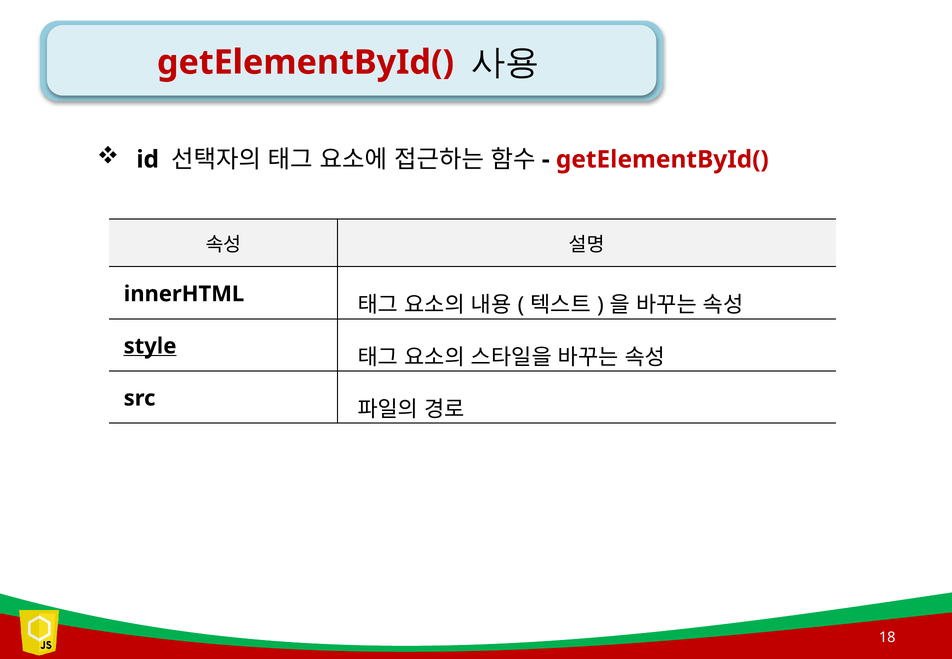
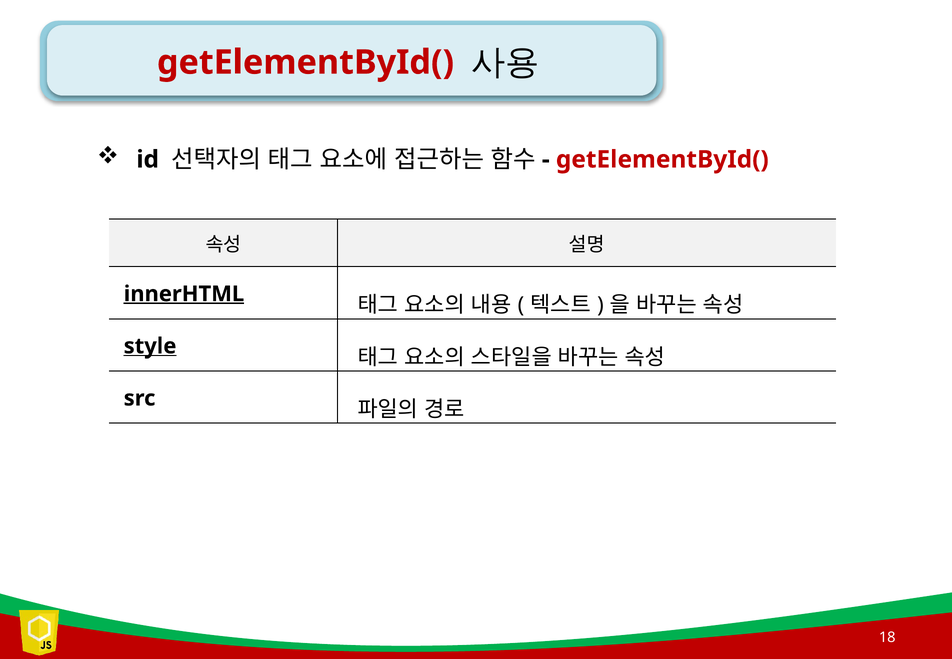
innerHTML underline: none -> present
